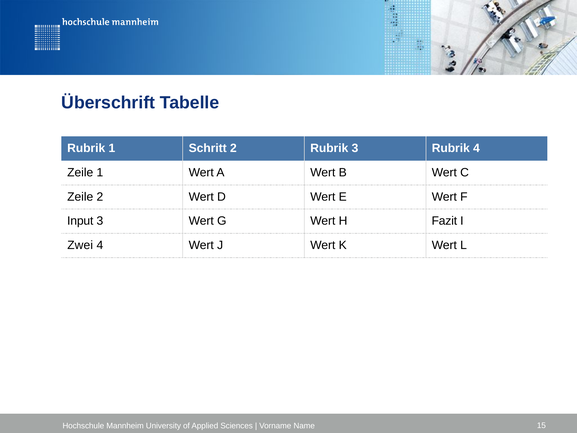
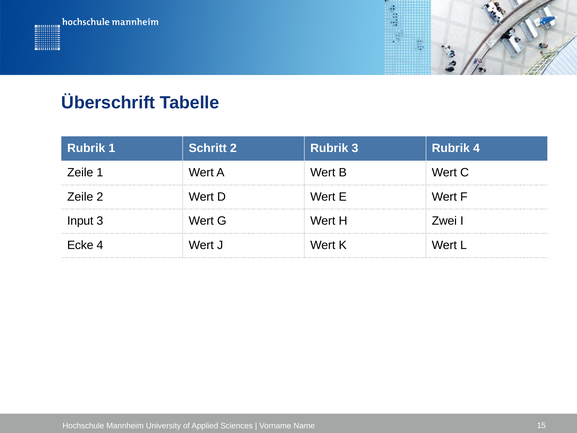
Fazit: Fazit -> Zwei
Zwei: Zwei -> Ecke
